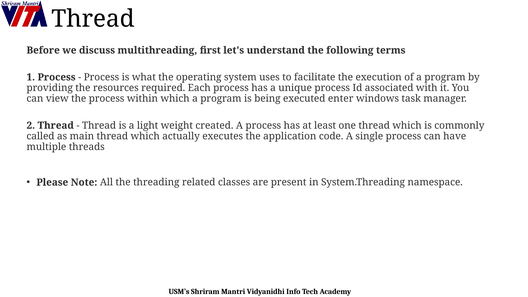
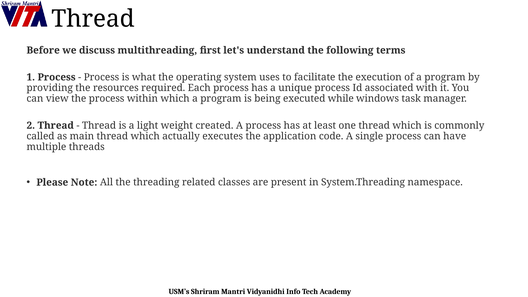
enter: enter -> while
